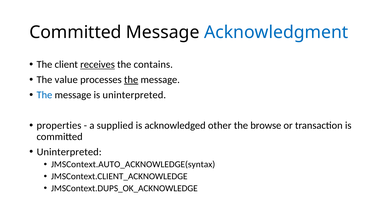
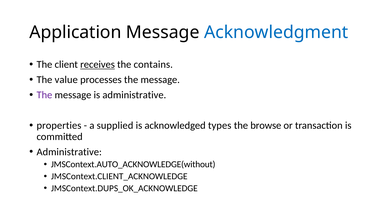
Committed at (75, 32): Committed -> Application
the at (131, 80) underline: present -> none
The at (44, 95) colour: blue -> purple
is uninterpreted: uninterpreted -> administrative
other: other -> types
Uninterpreted at (69, 152): Uninterpreted -> Administrative
JMSContext.AUTO_ACKNOWLEDGE(syntax: JMSContext.AUTO_ACKNOWLEDGE(syntax -> JMSContext.AUTO_ACKNOWLEDGE(without
